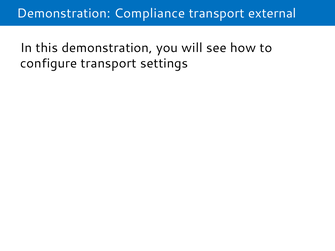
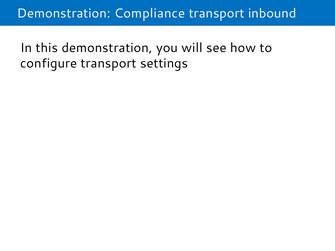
external: external -> inbound
